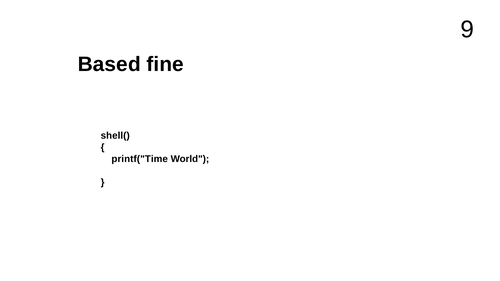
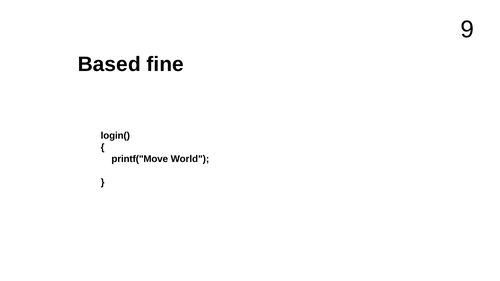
shell(: shell( -> login(
printf("Time: printf("Time -> printf("Move
